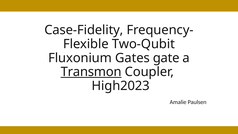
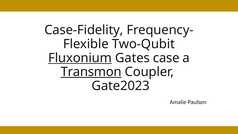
Fluxonium underline: none -> present
gate: gate -> case
High2023: High2023 -> Gate2023
